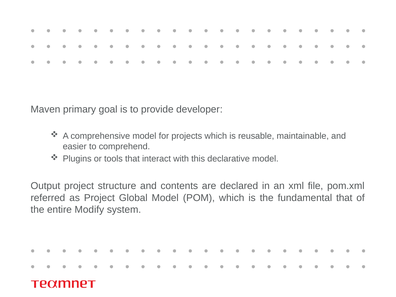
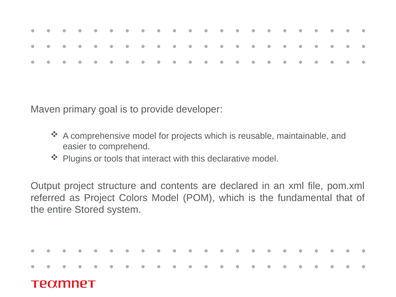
Global: Global -> Colors
Modify: Modify -> Stored
